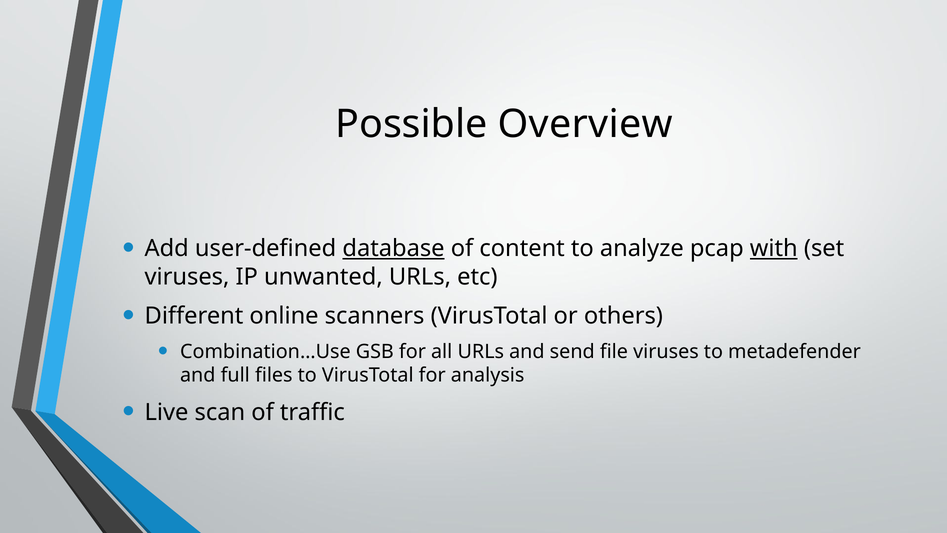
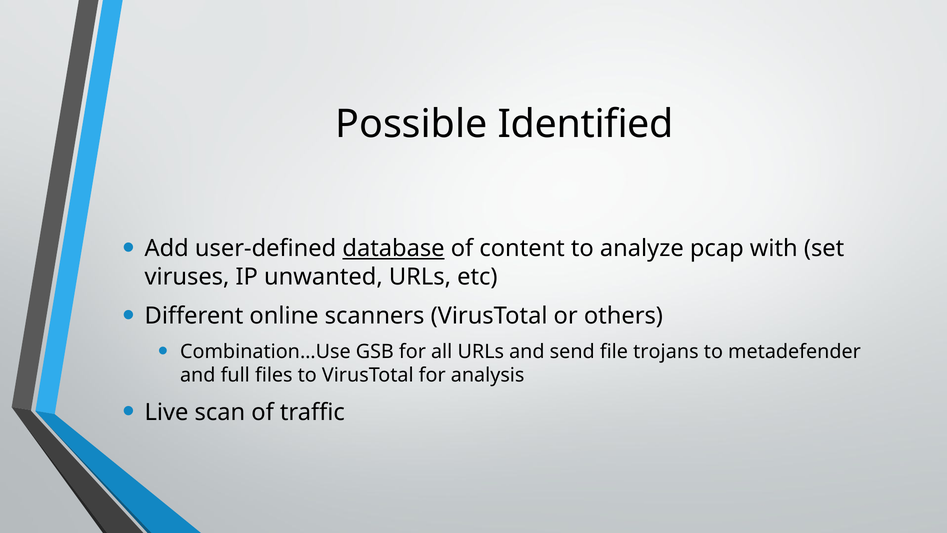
Overview: Overview -> Identified
with underline: present -> none
file viruses: viruses -> trojans
